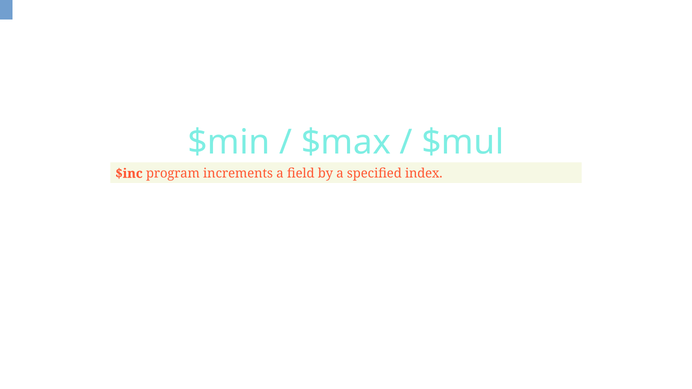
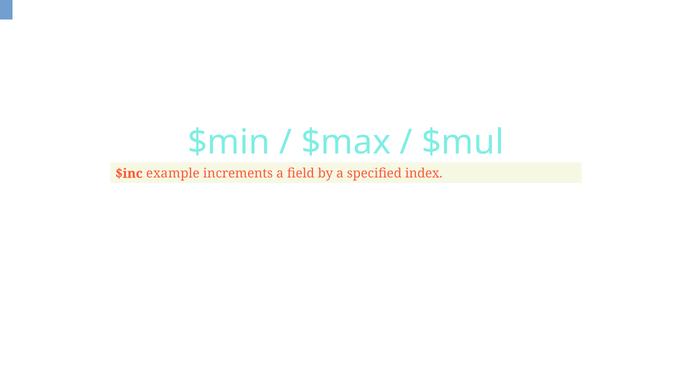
program: program -> example
